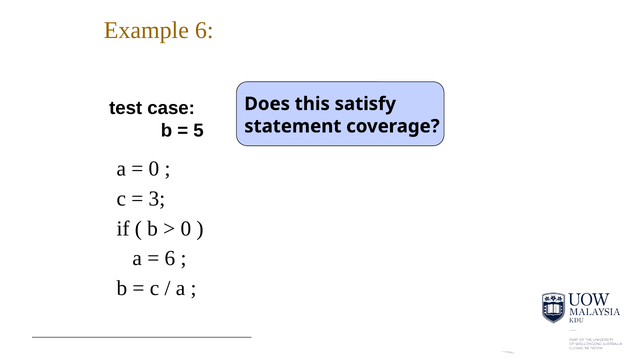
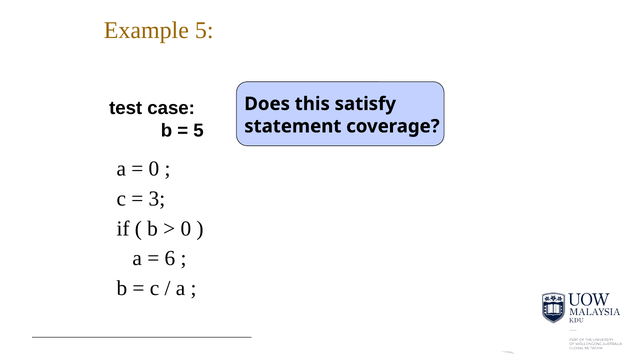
Example 6: 6 -> 5
